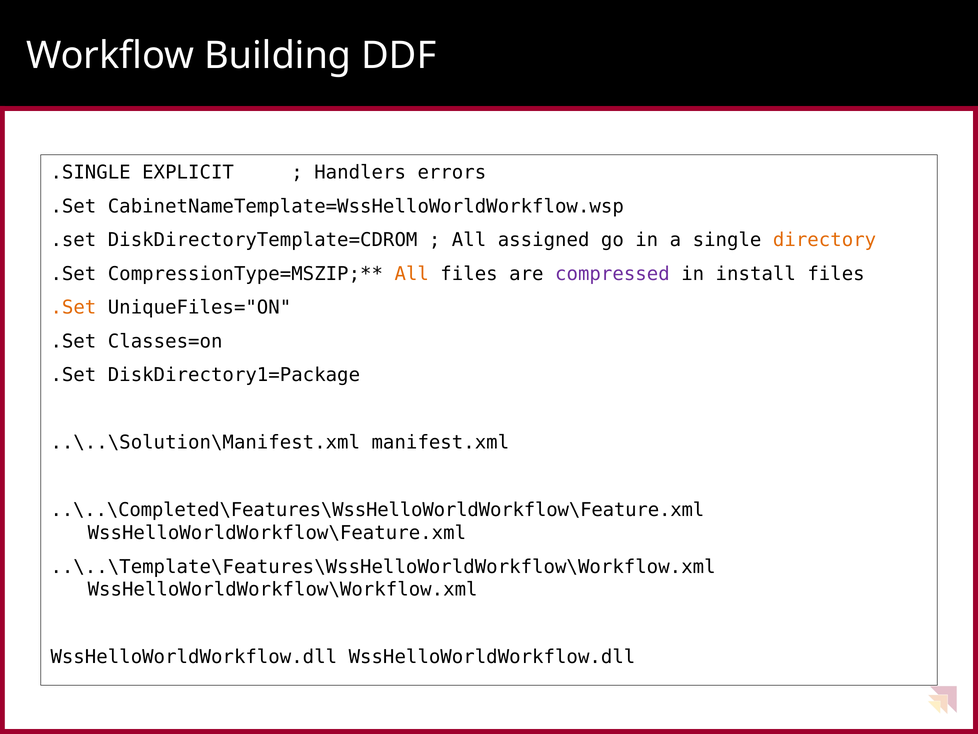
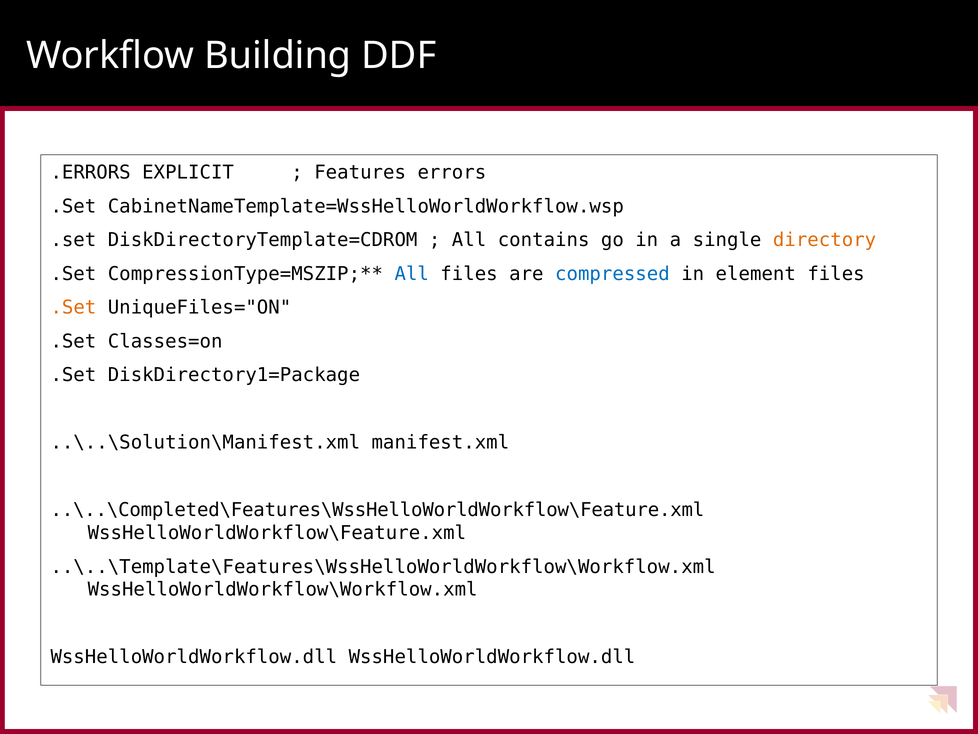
.SINGLE: .SINGLE -> .ERRORS
Handlers: Handlers -> Features
assigned: assigned -> contains
All at (412, 274) colour: orange -> blue
compressed colour: purple -> blue
install: install -> element
